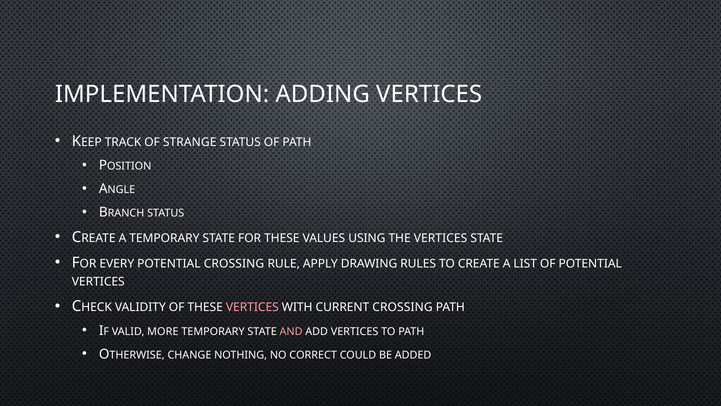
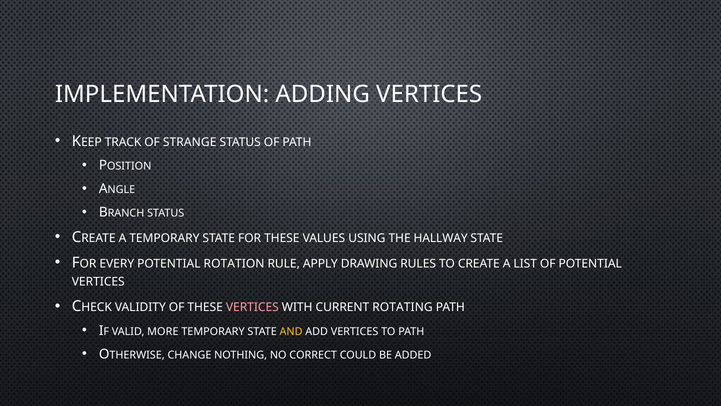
THE VERTICES: VERTICES -> HALLWAY
POTENTIAL CROSSING: CROSSING -> ROTATION
CURRENT CROSSING: CROSSING -> ROTATING
AND colour: pink -> yellow
